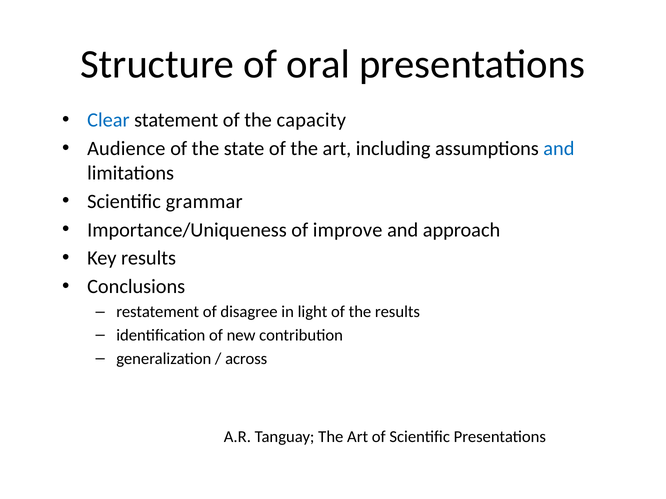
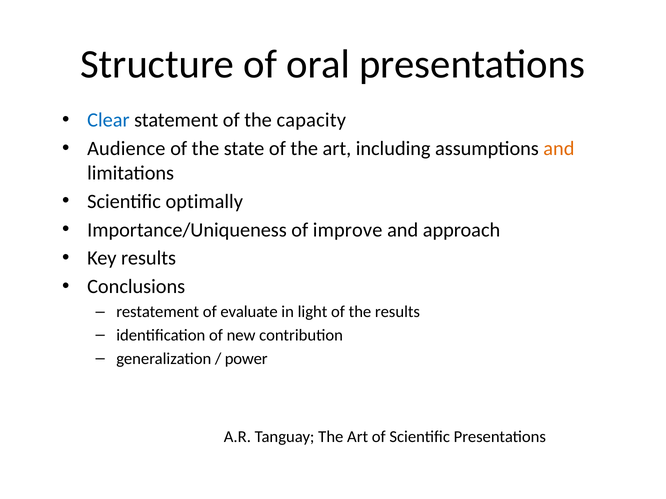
and at (559, 149) colour: blue -> orange
grammar: grammar -> optimally
disagree: disagree -> evaluate
across: across -> power
